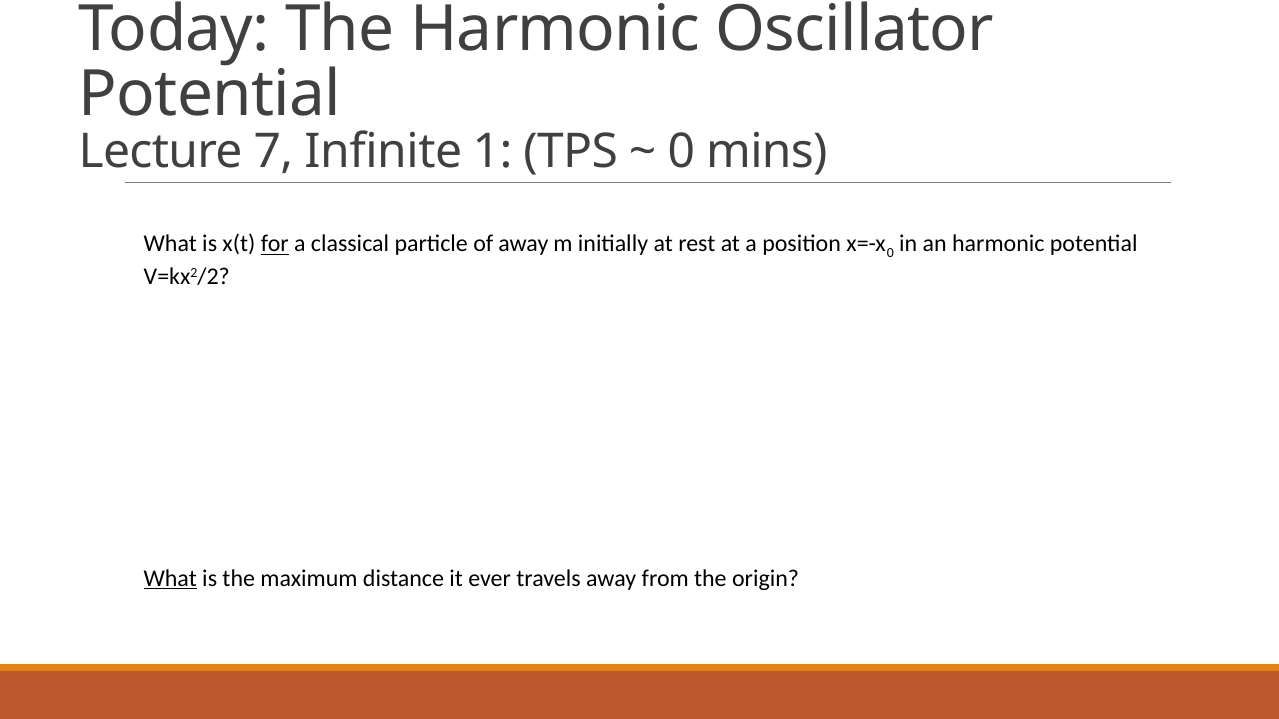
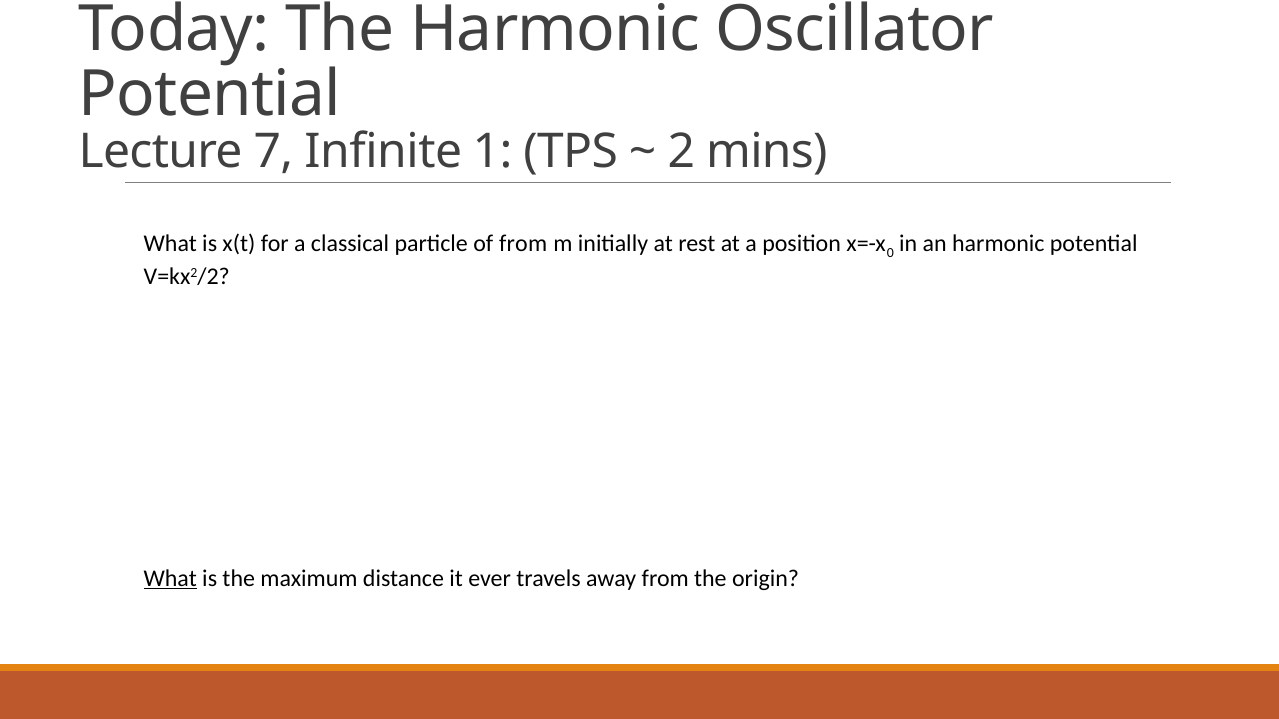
0 at (681, 152): 0 -> 2
for underline: present -> none
of away: away -> from
